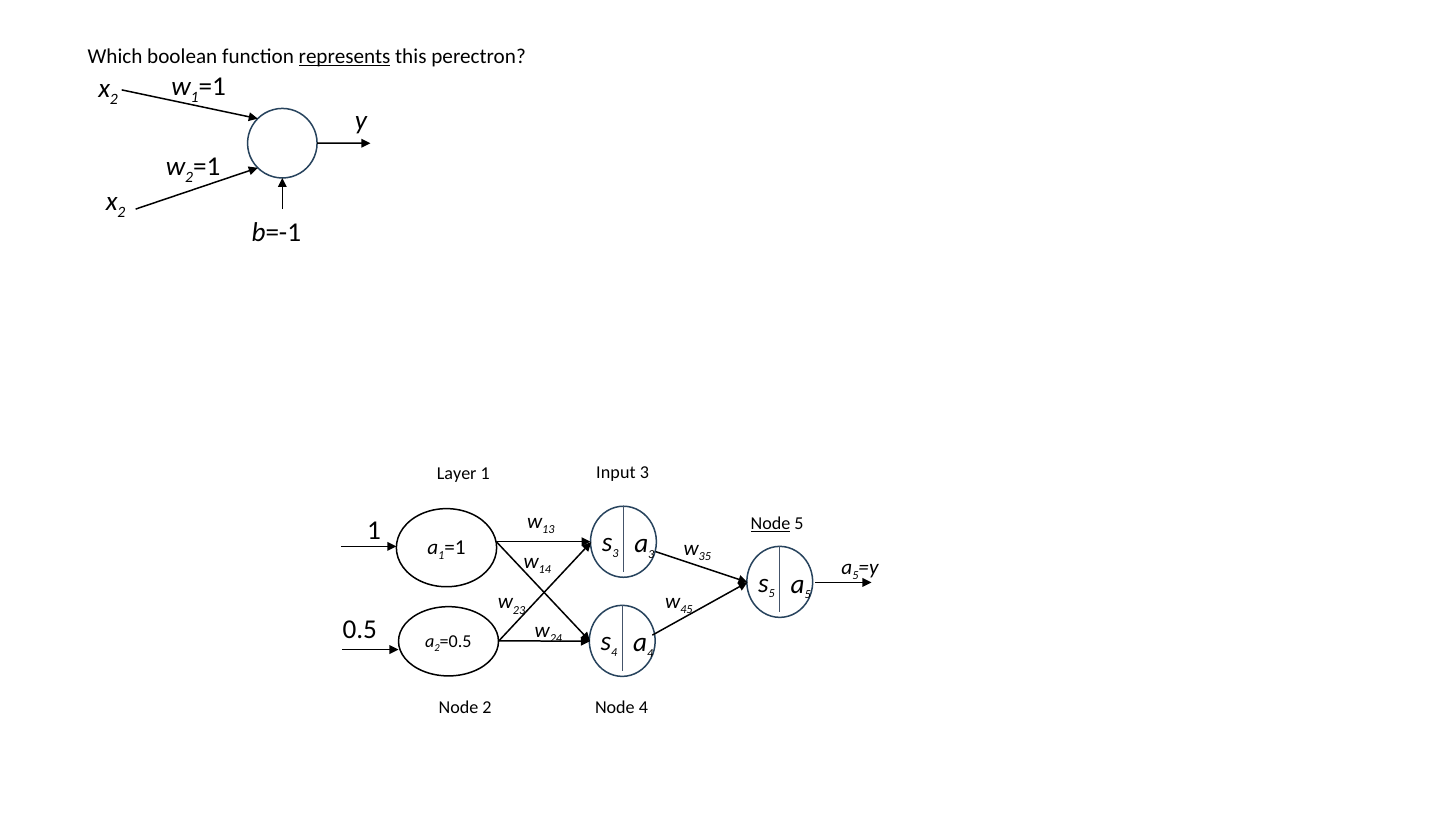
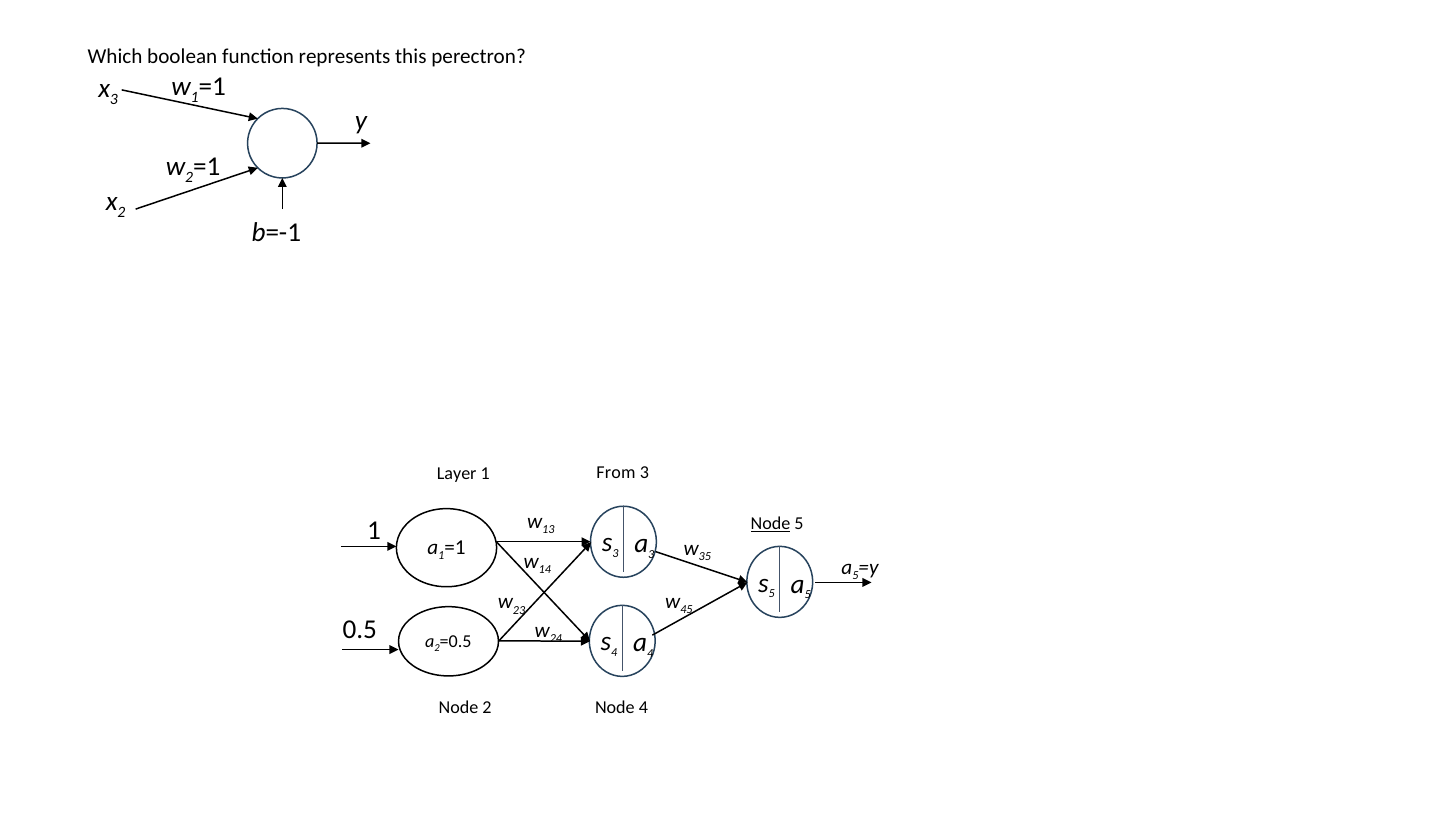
represents underline: present -> none
2 at (114, 99): 2 -> 3
Input: Input -> From
